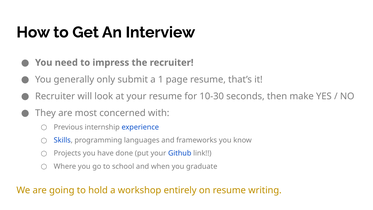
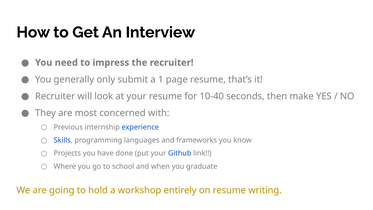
10-30: 10-30 -> 10-40
